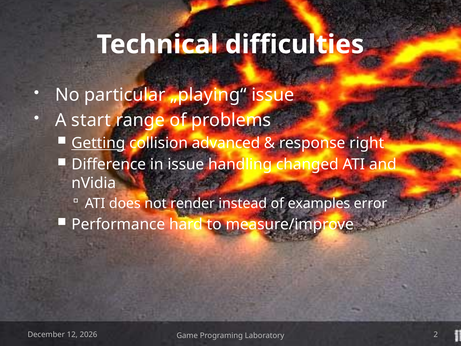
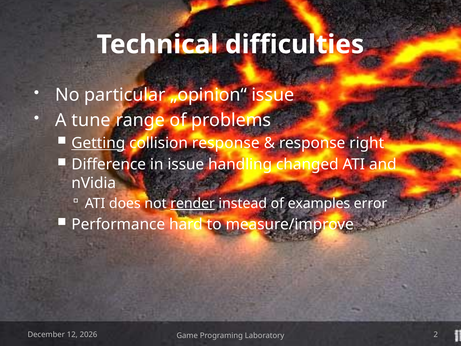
„playing“: „playing“ -> „opinion“
start: start -> tune
collision advanced: advanced -> response
render underline: none -> present
